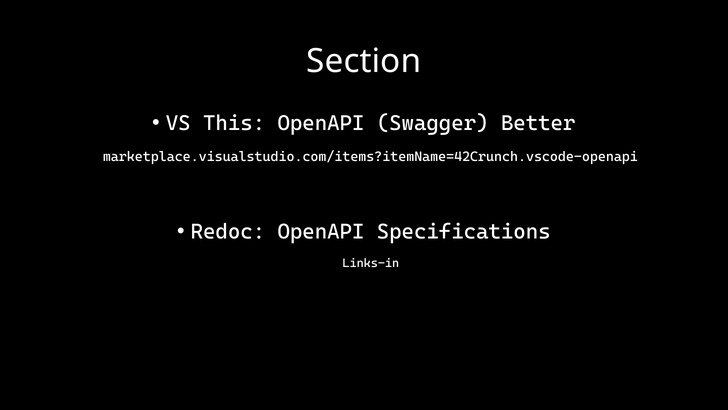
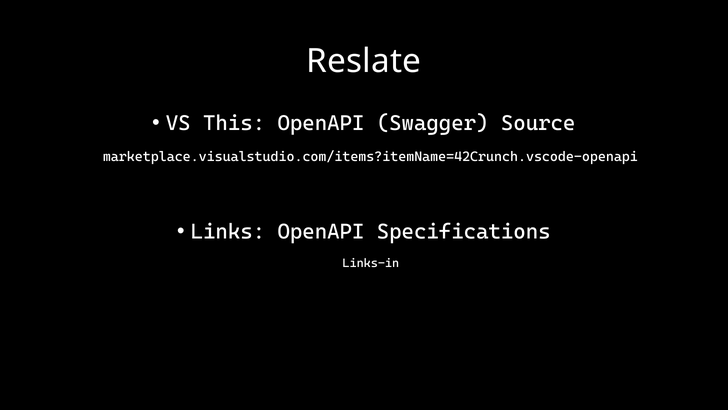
Section: Section -> Reslate
Better: Better -> Source
Redoc: Redoc -> Links
